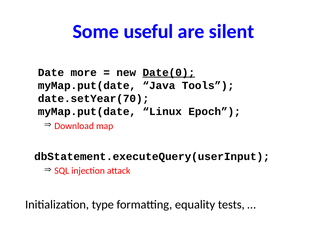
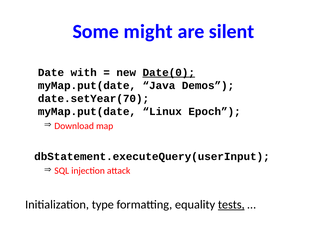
useful: useful -> might
more: more -> with
Tools: Tools -> Demos
tests underline: none -> present
